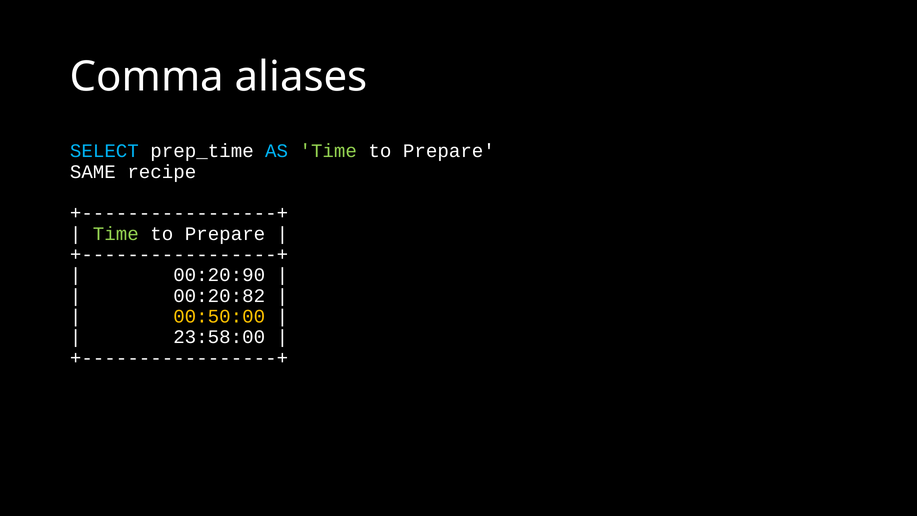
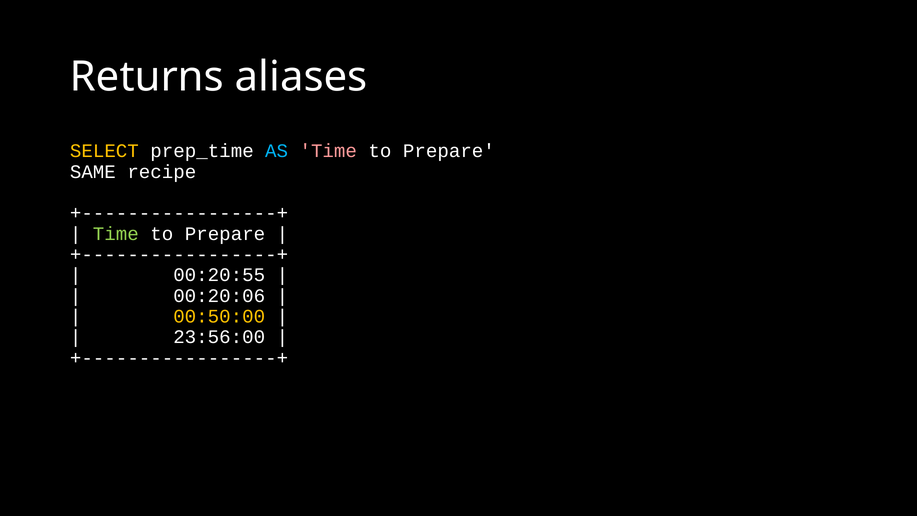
Comma: Comma -> Returns
SELECT colour: light blue -> yellow
Time at (328, 151) colour: light green -> pink
00:20:90: 00:20:90 -> 00:20:55
00:20:82: 00:20:82 -> 00:20:06
23:58:00: 23:58:00 -> 23:56:00
